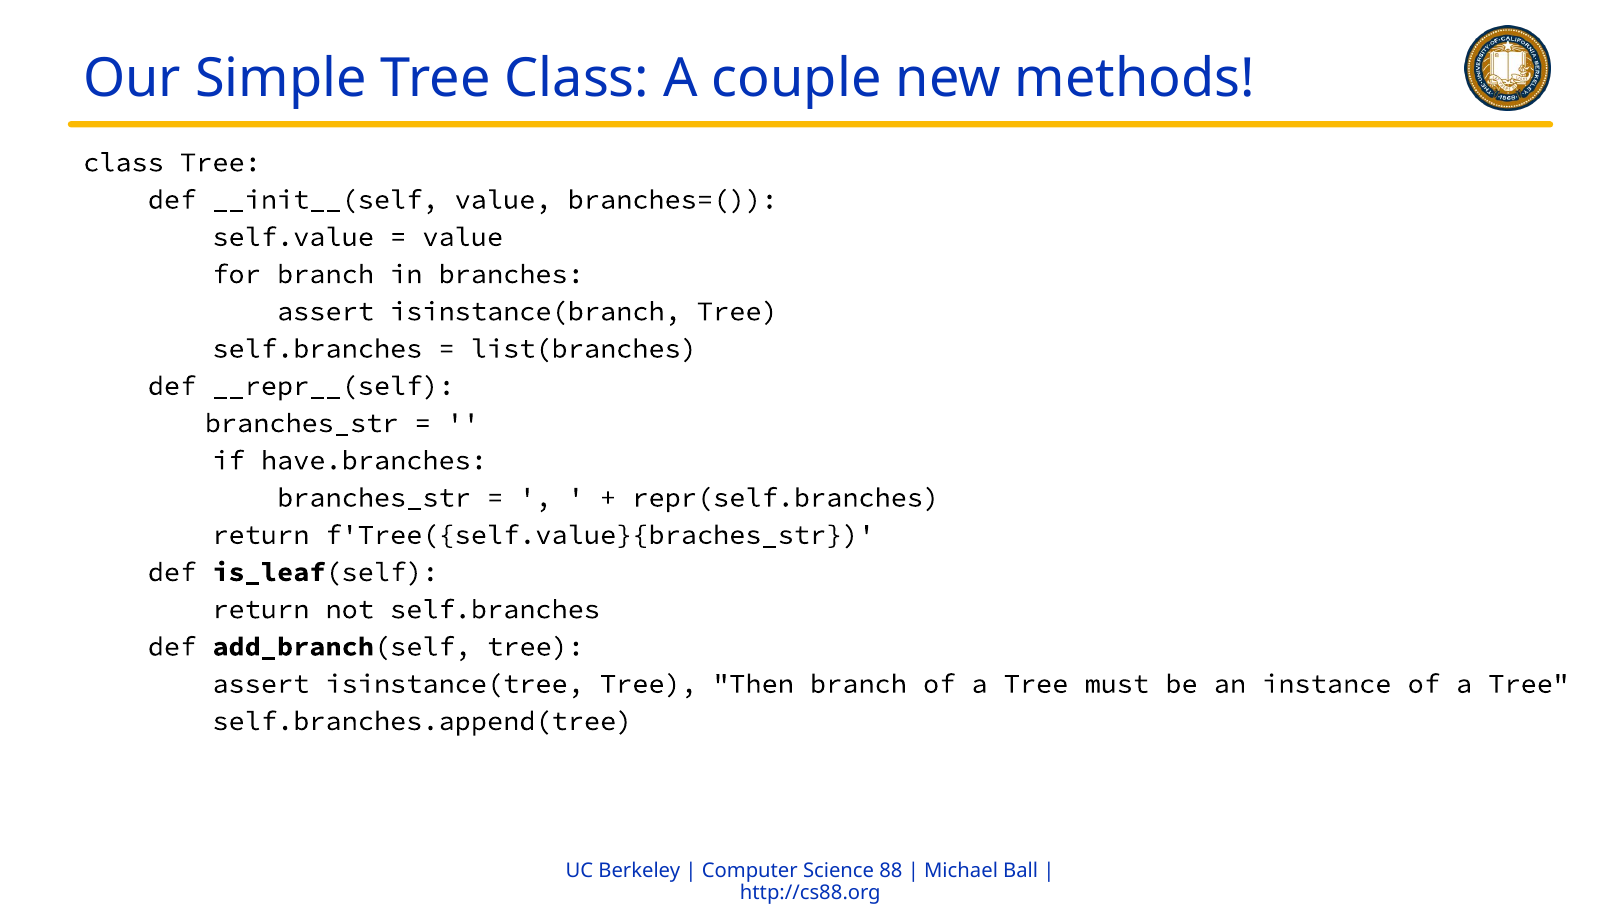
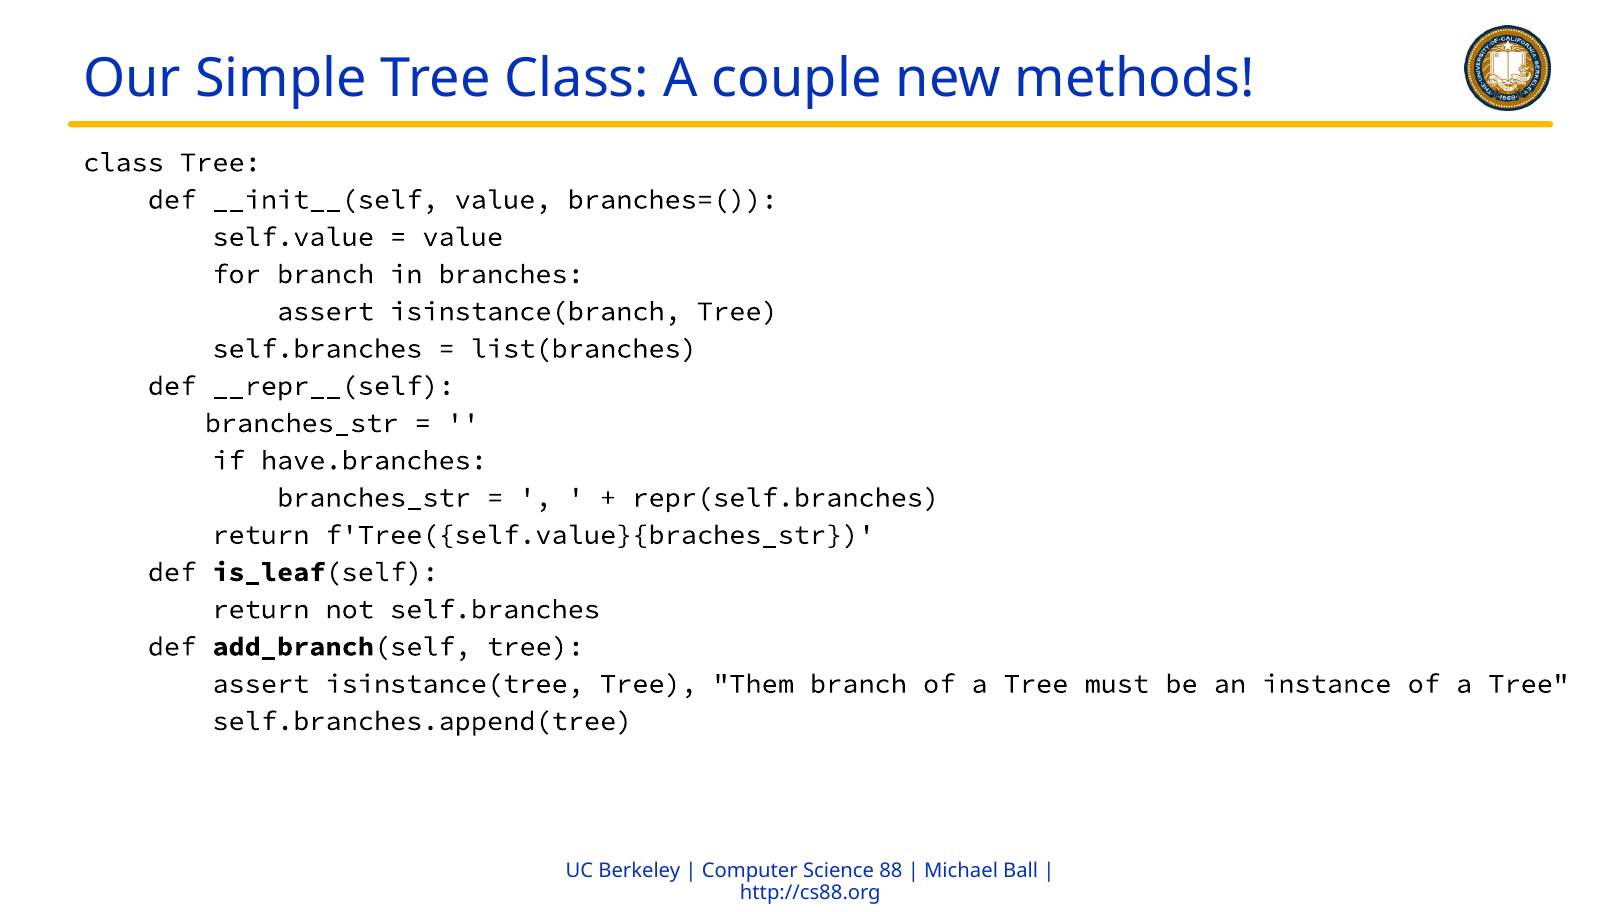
Then: Then -> Them
